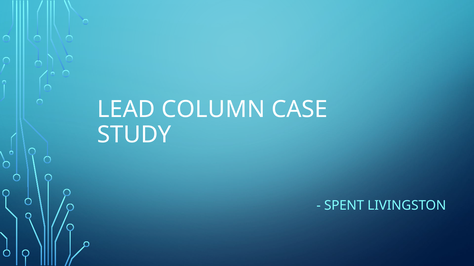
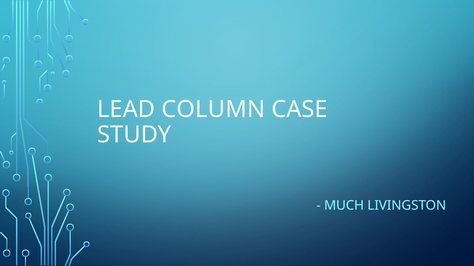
SPENT: SPENT -> MUCH
